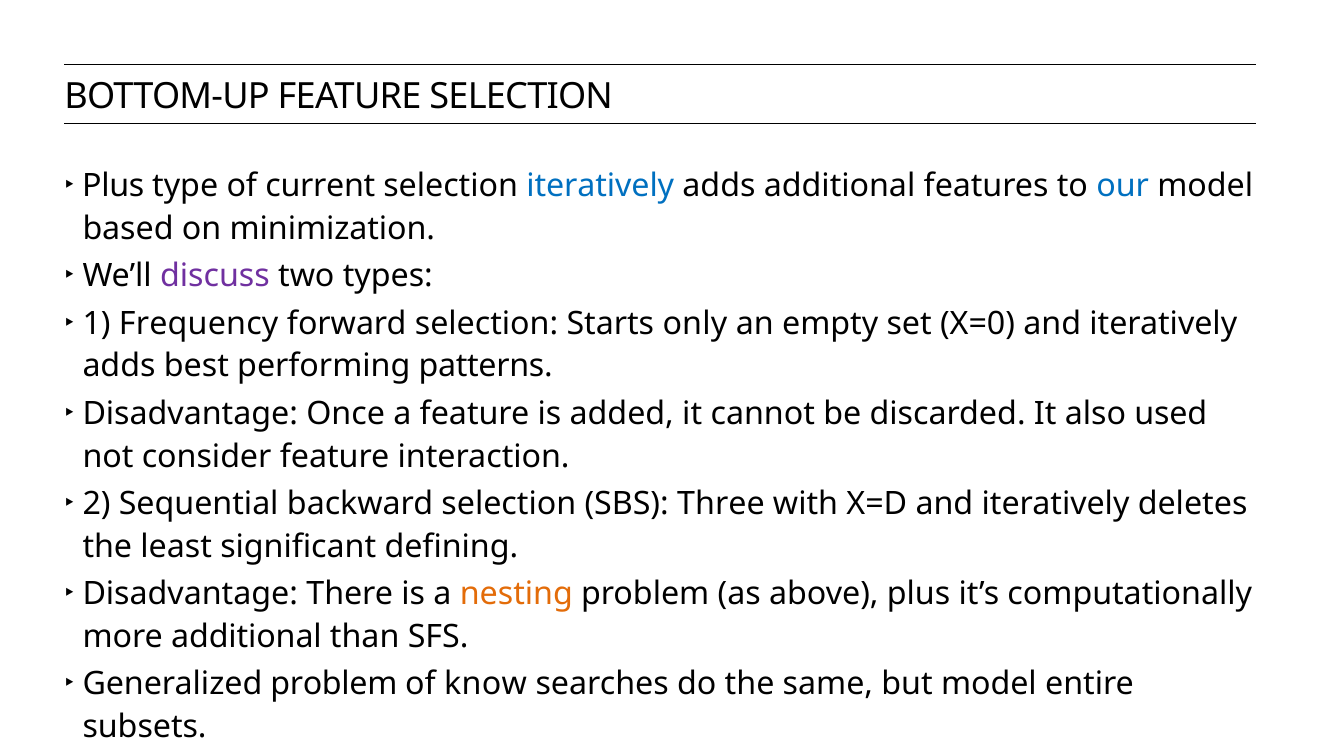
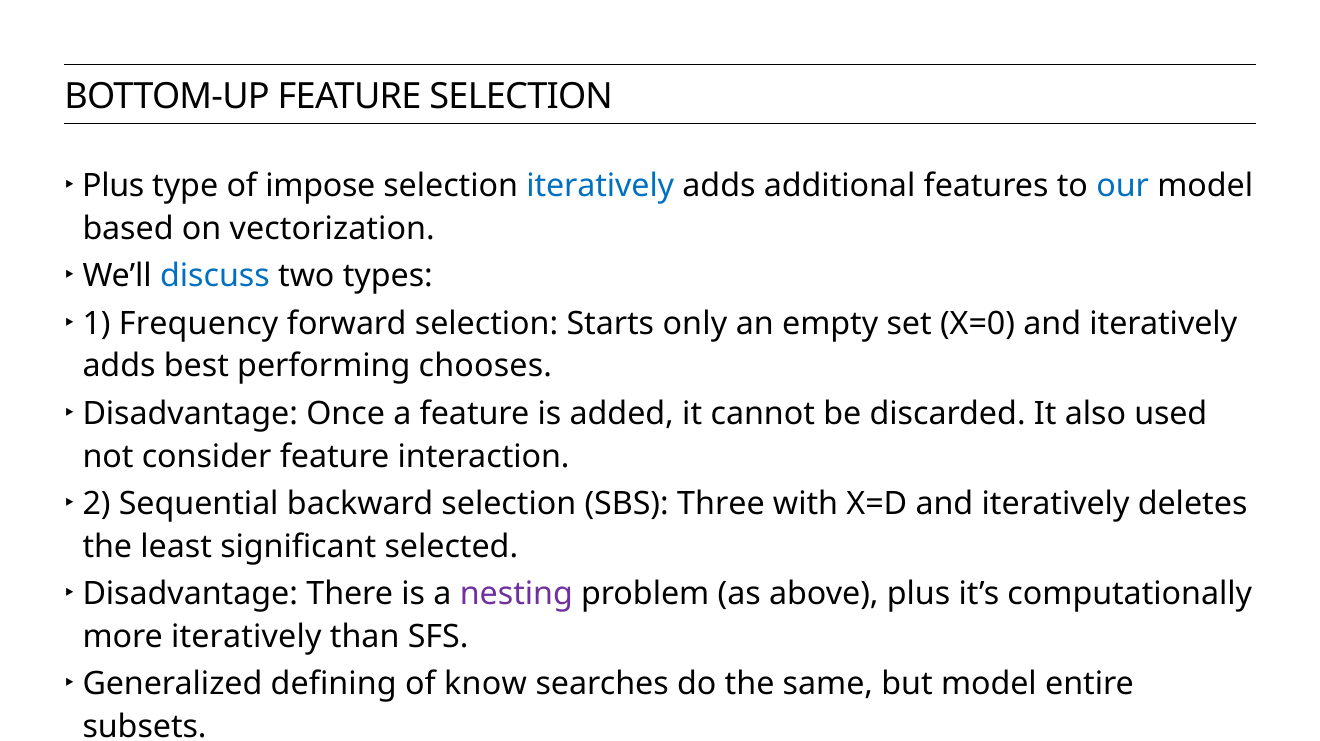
current: current -> impose
minimization: minimization -> vectorization
discuss colour: purple -> blue
patterns: patterns -> chooses
defining: defining -> selected
nesting colour: orange -> purple
more additional: additional -> iteratively
Generalized problem: problem -> defining
